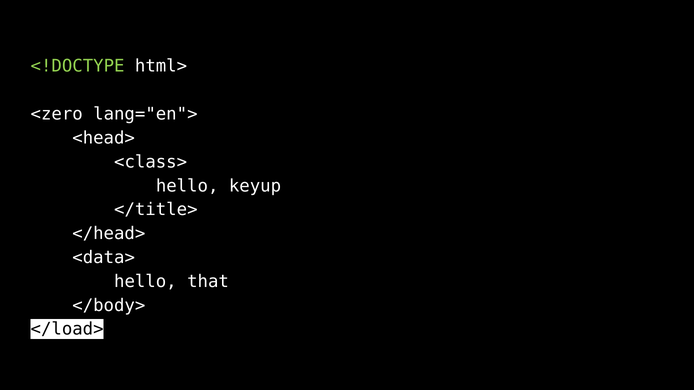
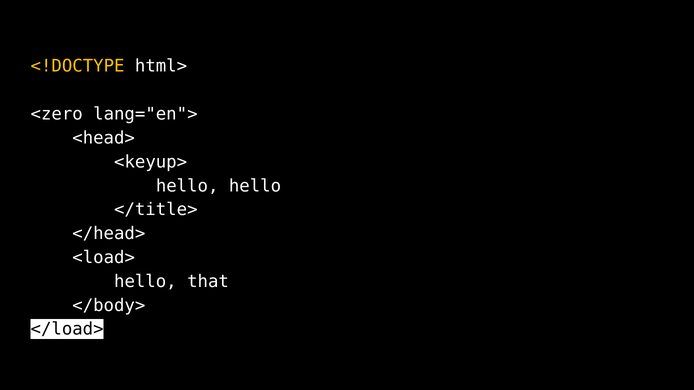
<!DOCTYPE colour: light green -> yellow
<class>: <class> -> <keyup>
hello keyup: keyup -> hello
<data>: <data> -> <load>
